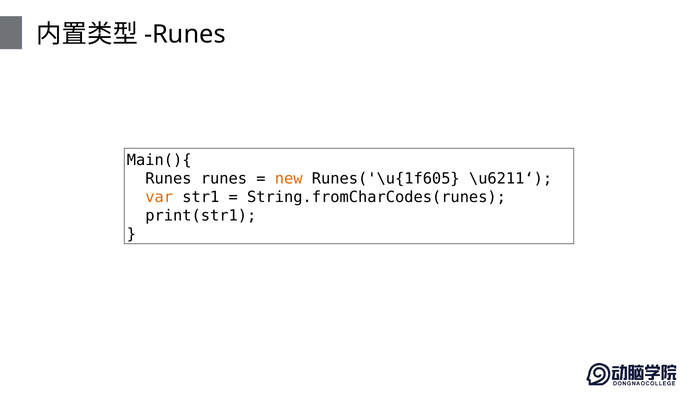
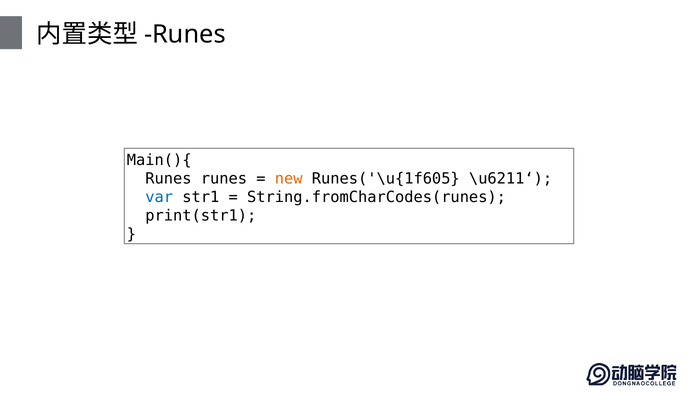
var colour: orange -> blue
